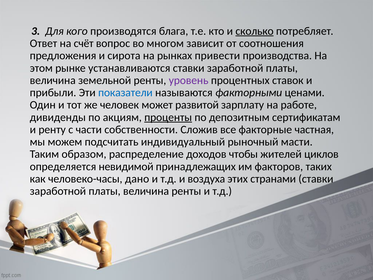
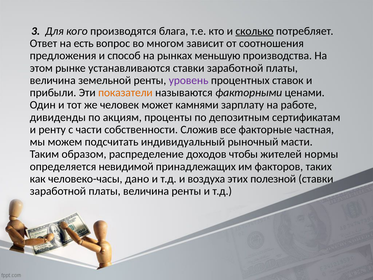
счёт: счёт -> есть
сирота: сирота -> способ
привести: привести -> меньшую
показатели colour: blue -> orange
развитой: развитой -> камнями
проценты underline: present -> none
циклов: циклов -> нормы
странами: странами -> полезной
